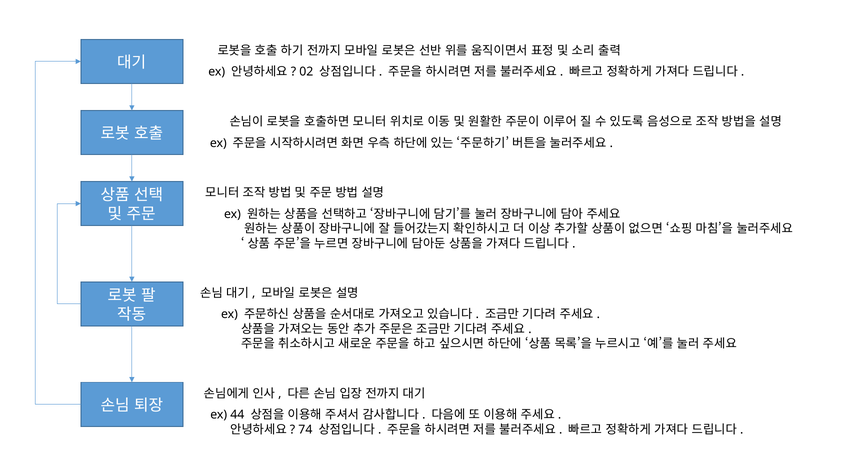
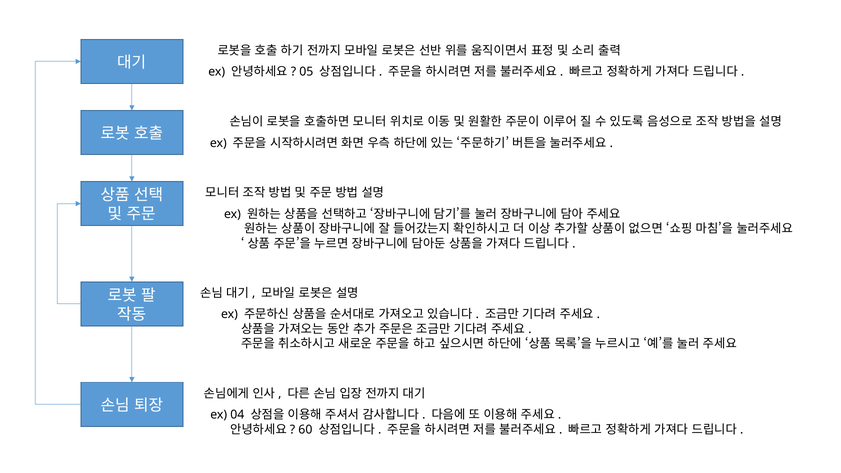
02: 02 -> 05
44: 44 -> 04
74: 74 -> 60
